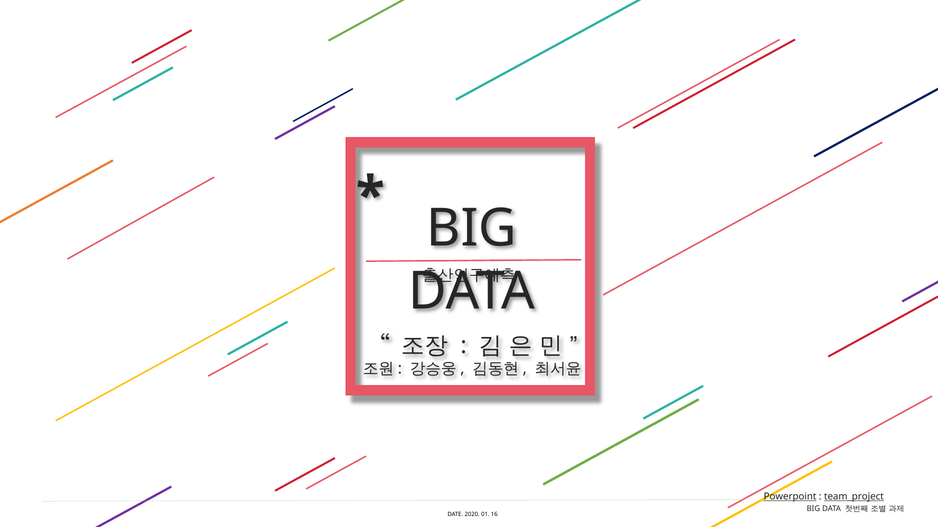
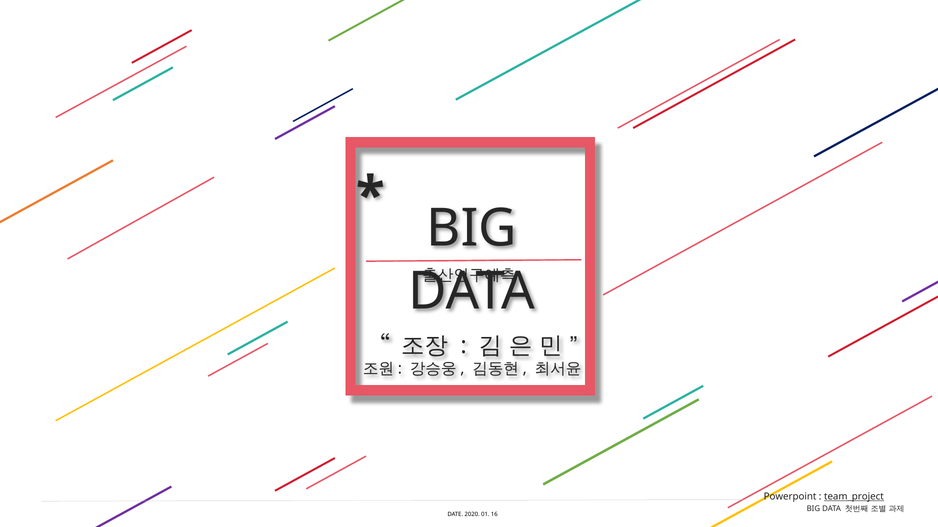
Powerpoint underline: present -> none
